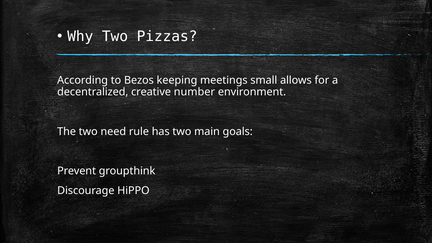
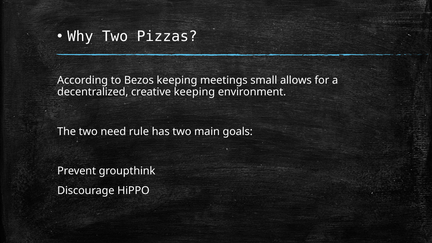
creative number: number -> keeping
